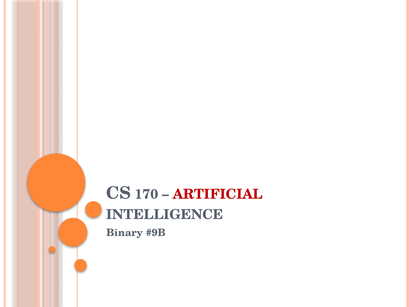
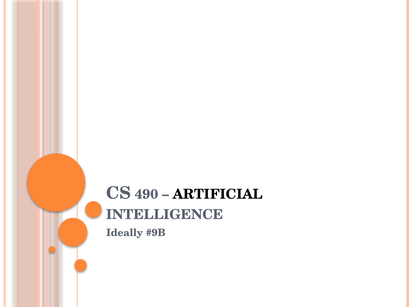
170: 170 -> 490
ARTIFICIAL colour: red -> black
Binary: Binary -> Ideally
